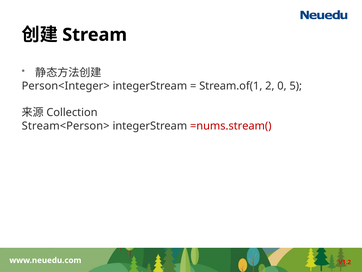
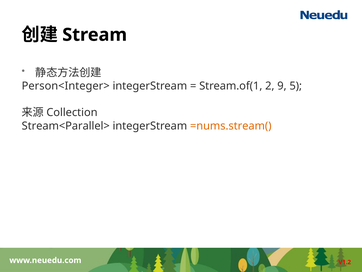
0: 0 -> 9
Stream<Person>: Stream<Person> -> Stream<Parallel>
=nums.stream( colour: red -> orange
